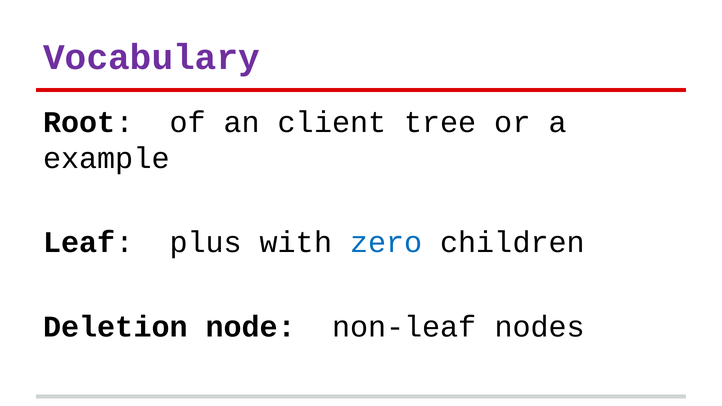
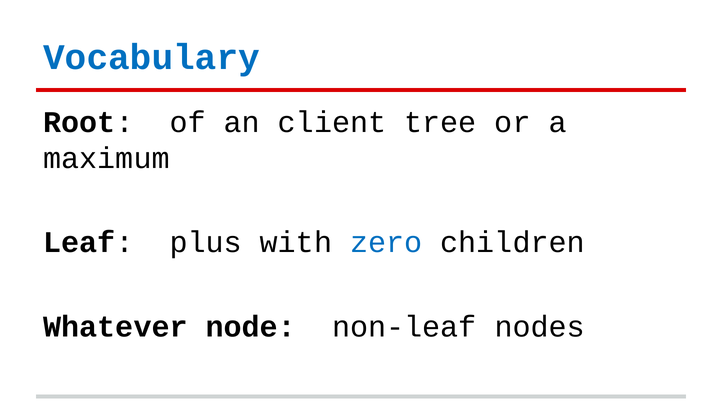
Vocabulary colour: purple -> blue
example: example -> maximum
Deletion: Deletion -> Whatever
